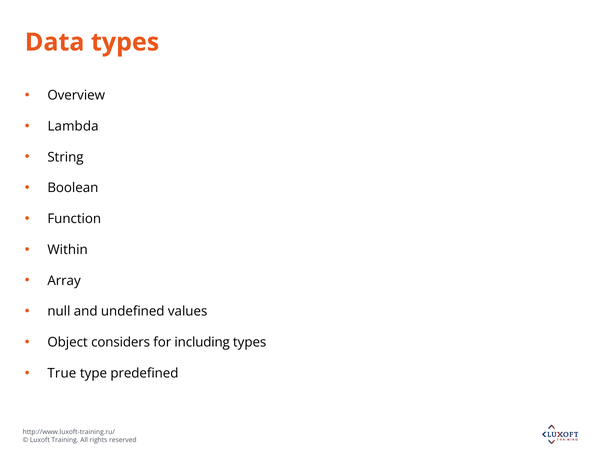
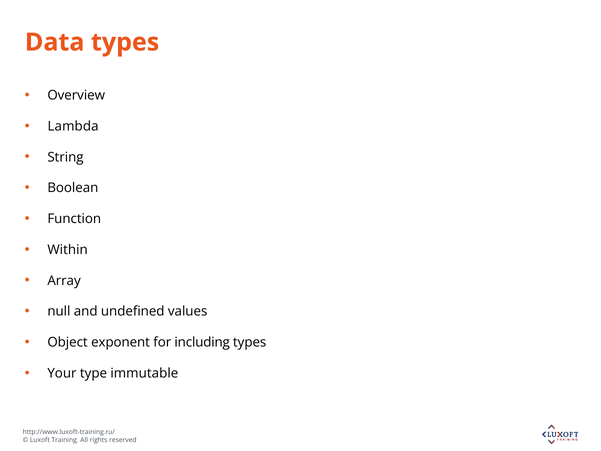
considers: considers -> exponent
True: True -> Your
predefined: predefined -> immutable
